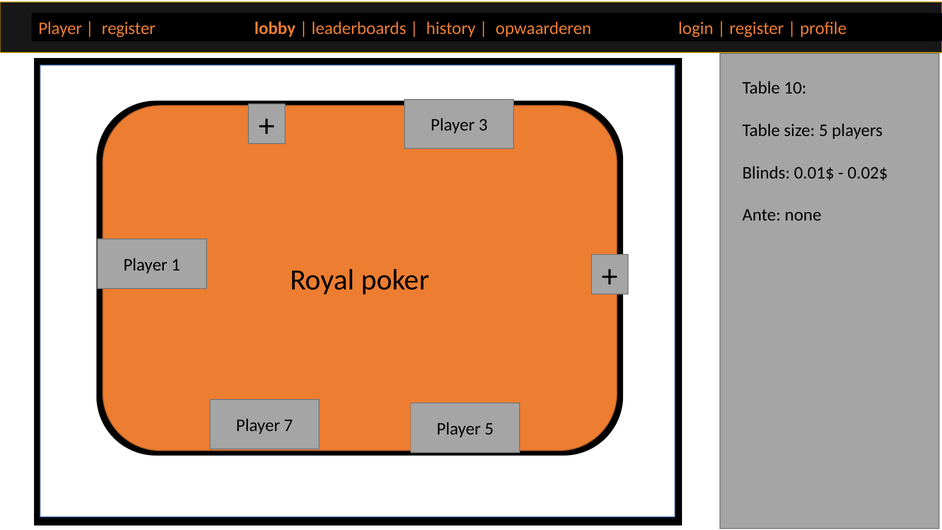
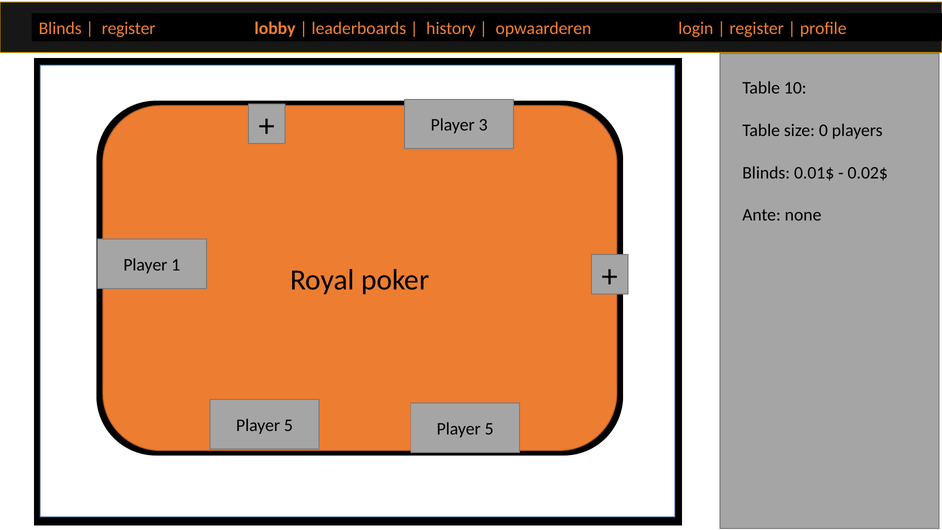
Player at (60, 28): Player -> Blinds
size 5: 5 -> 0
7 at (288, 425): 7 -> 5
